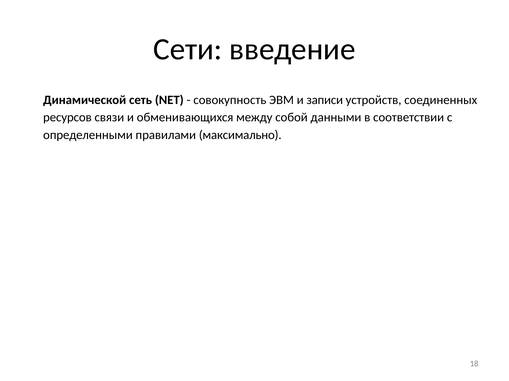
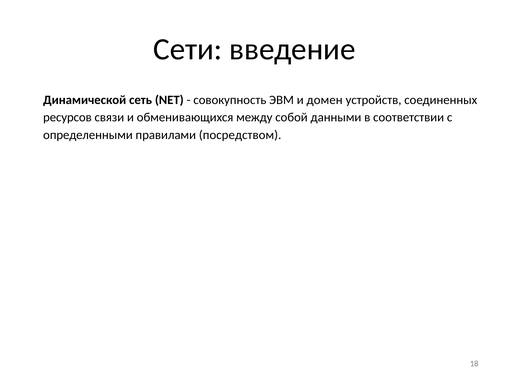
записи: записи -> домен
максимально: максимально -> посредством
